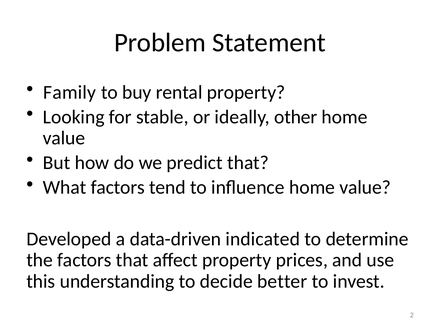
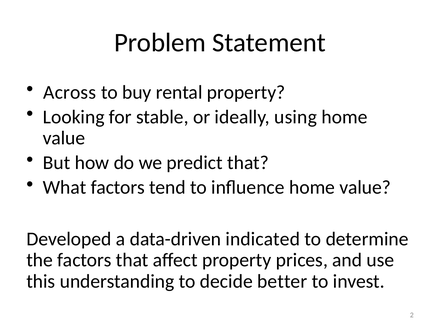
Family: Family -> Across
other: other -> using
